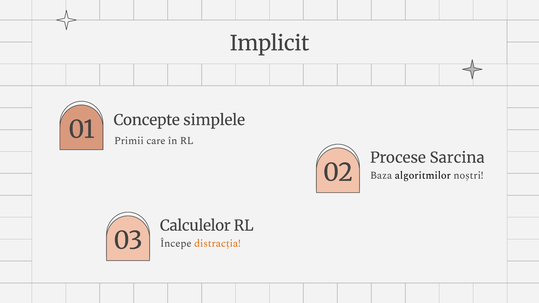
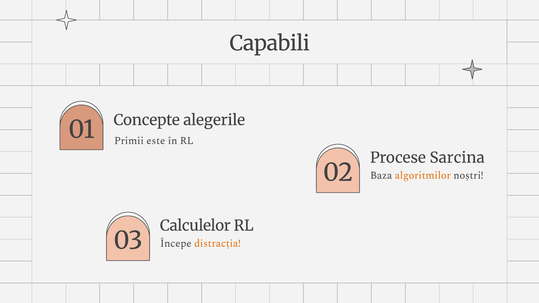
Implicit: Implicit -> Capabili
simplele: simplele -> alegerile
care: care -> este
algoritmilor colour: black -> orange
